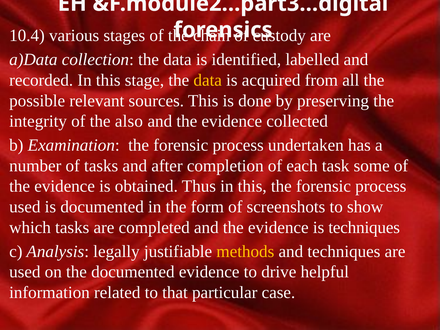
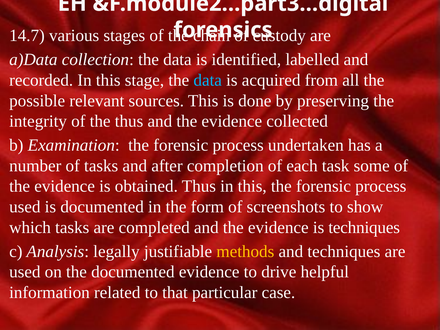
10.4: 10.4 -> 14.7
data at (208, 80) colour: yellow -> light blue
the also: also -> thus
